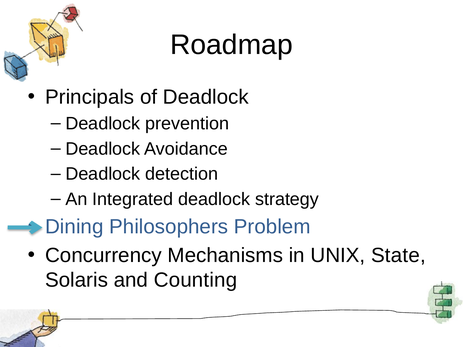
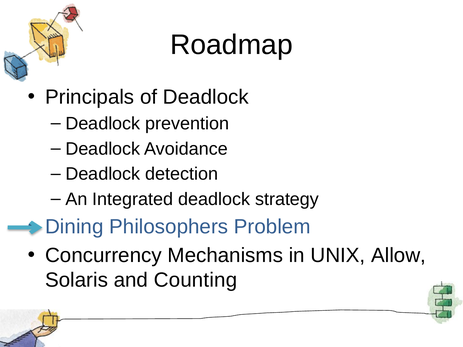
State: State -> Allow
